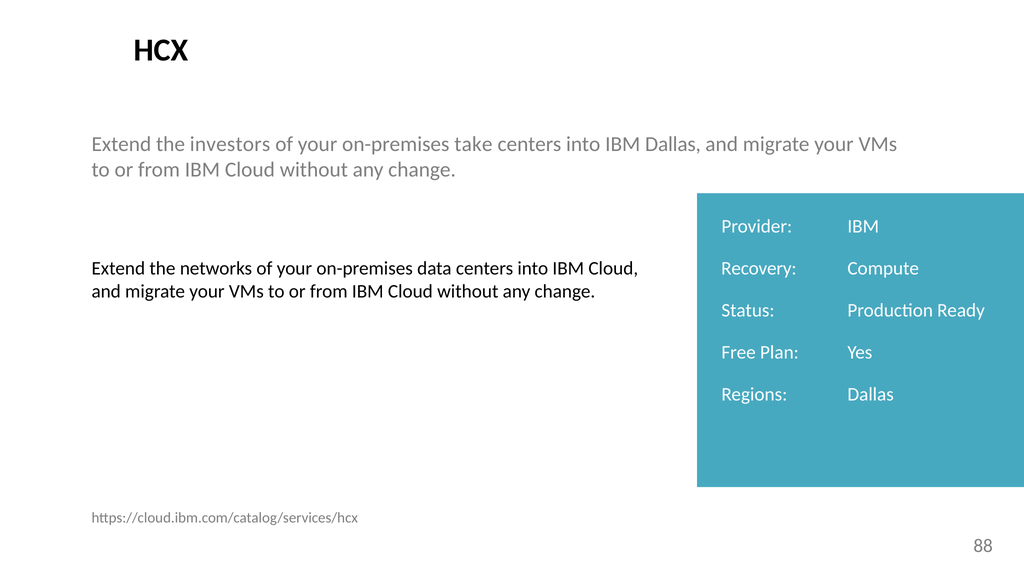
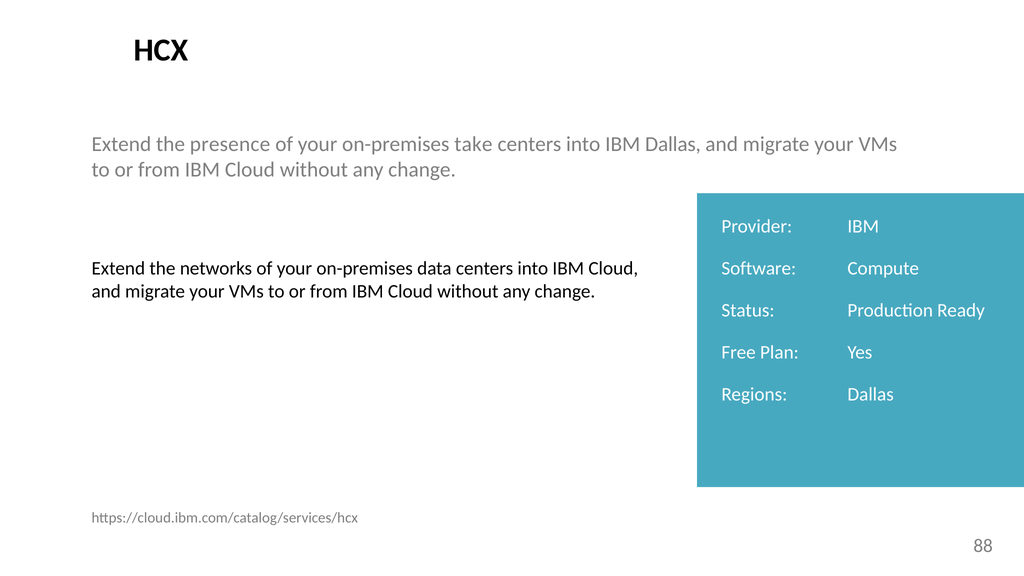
investors: investors -> presence
Recovery: Recovery -> Software
